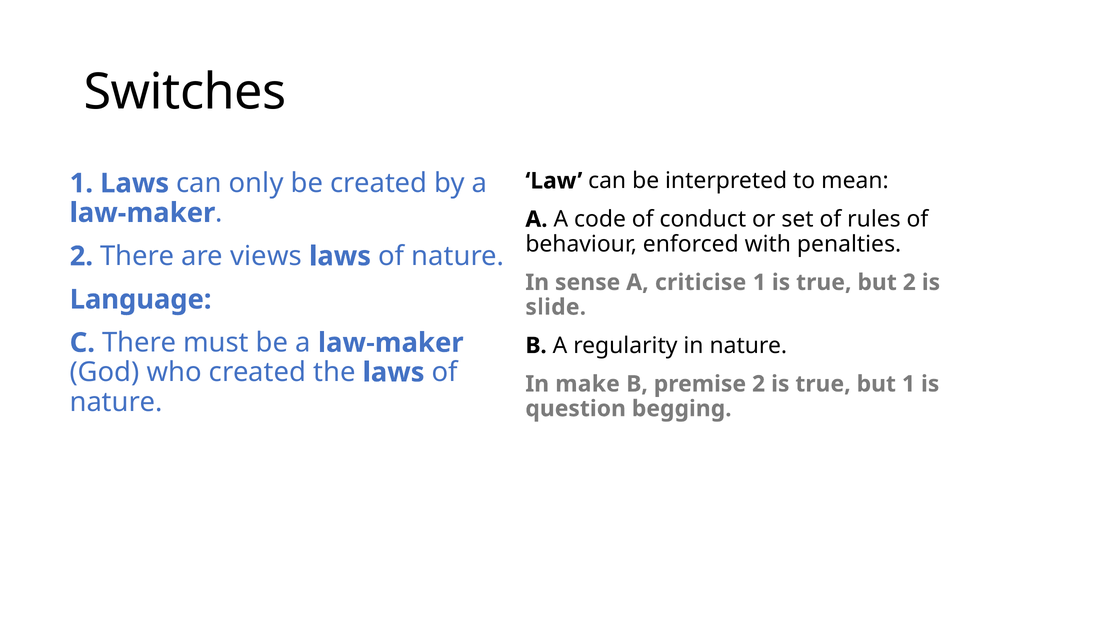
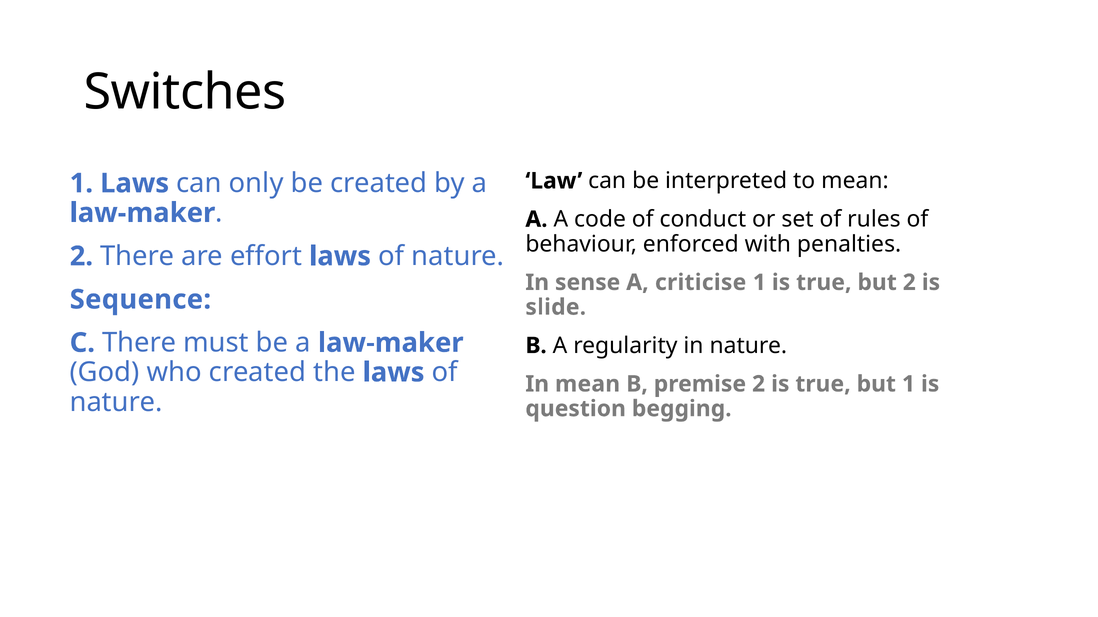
views: views -> effort
Language: Language -> Sequence
In make: make -> mean
